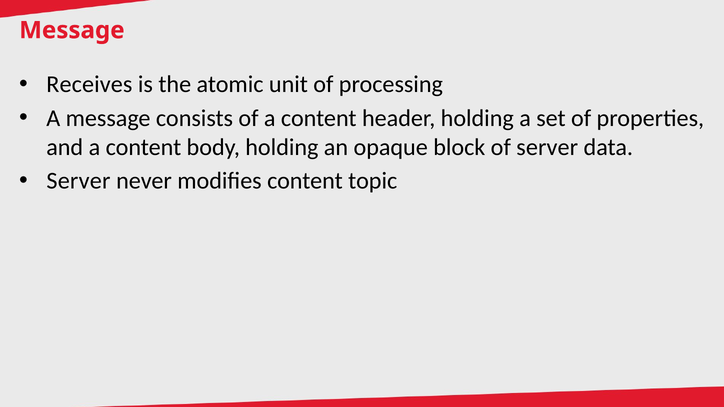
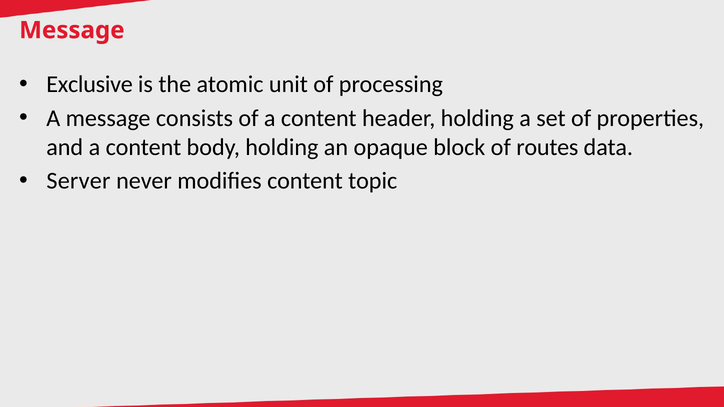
Receives: Receives -> Exclusive
of server: server -> routes
